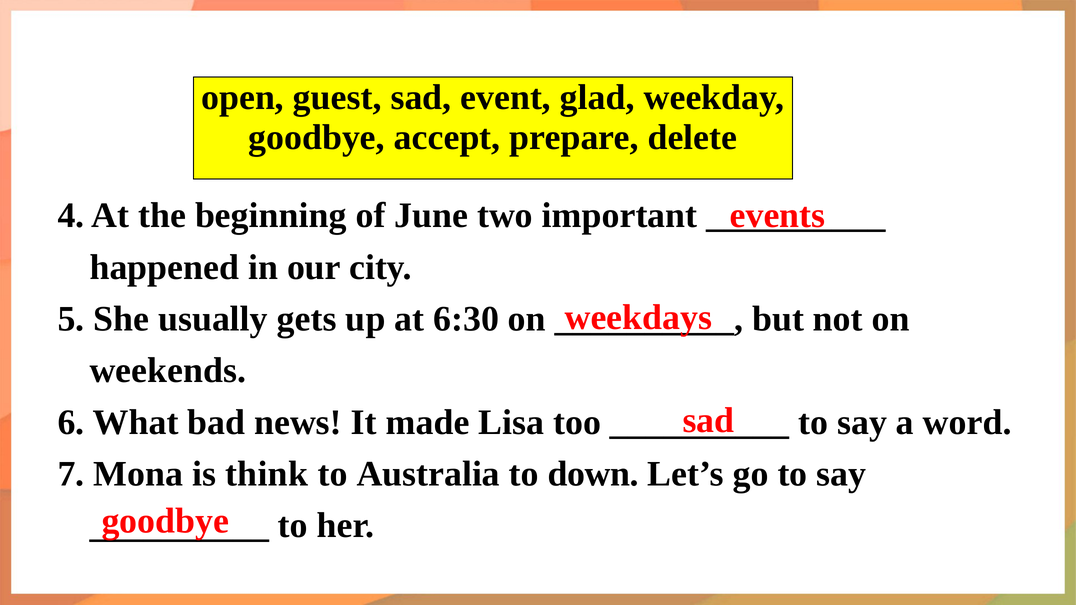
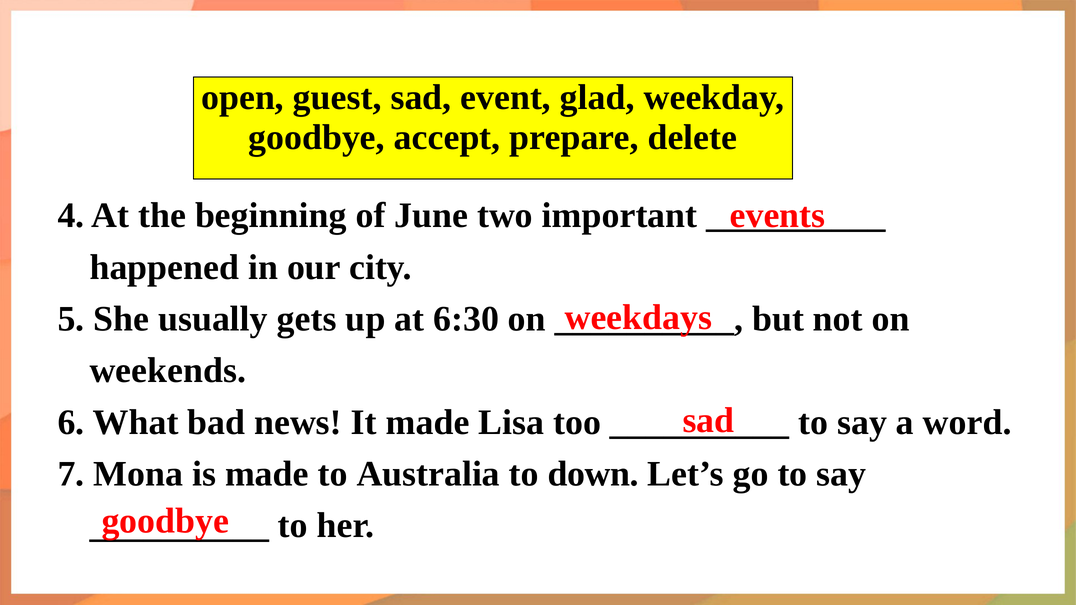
is think: think -> made
